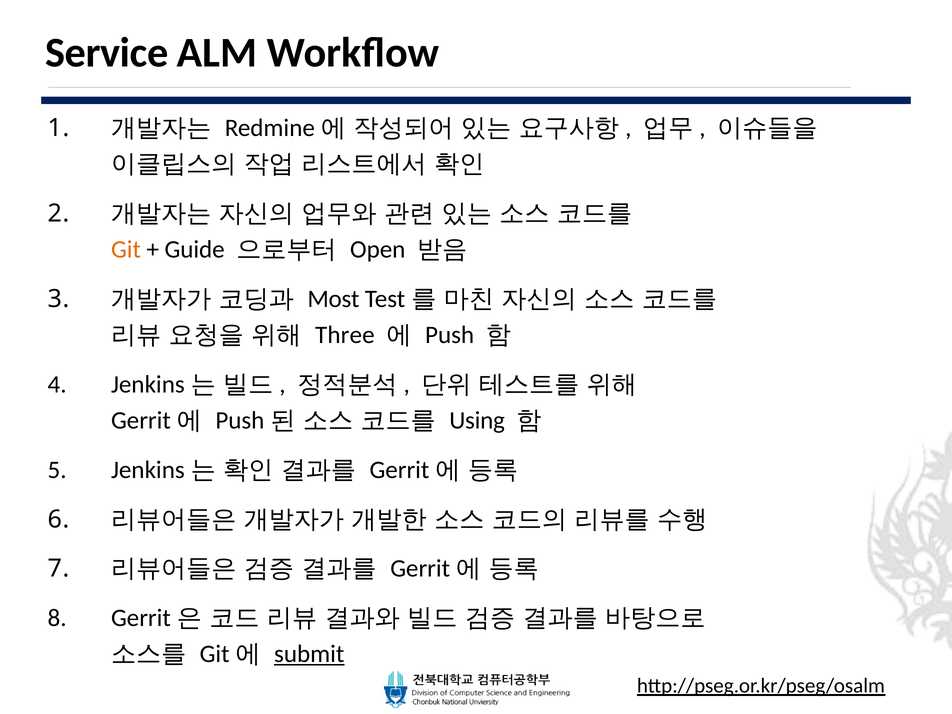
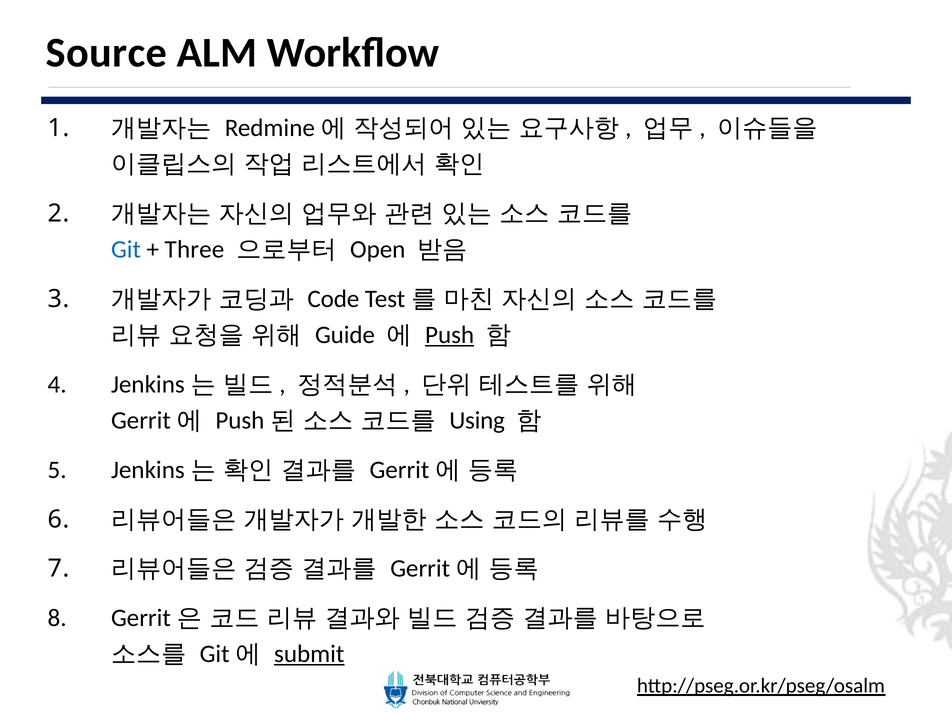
Service: Service -> Source
Git colour: orange -> blue
Guide: Guide -> Three
Most: Most -> Code
Three: Three -> Guide
Push underline: none -> present
